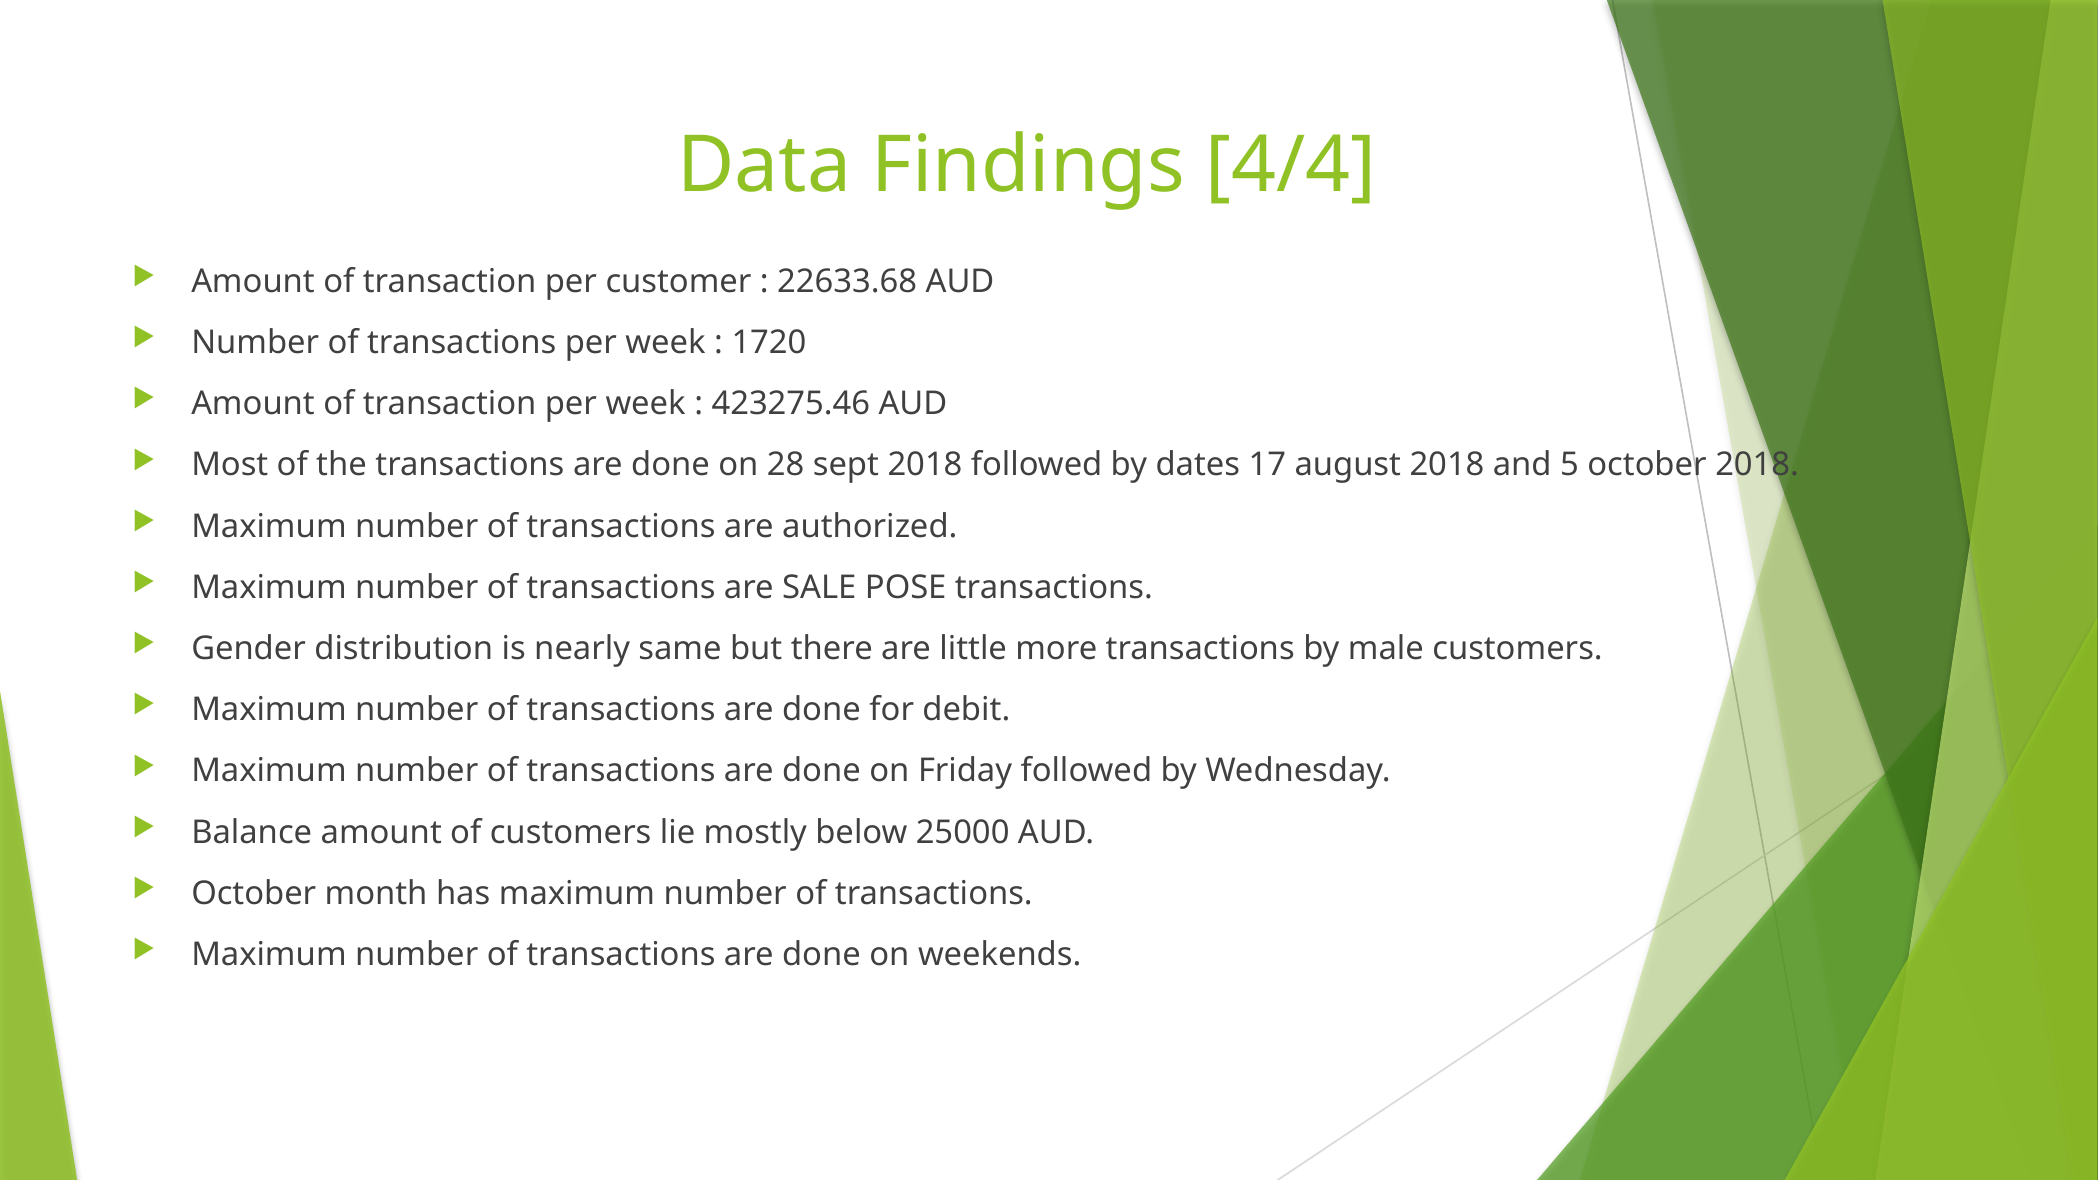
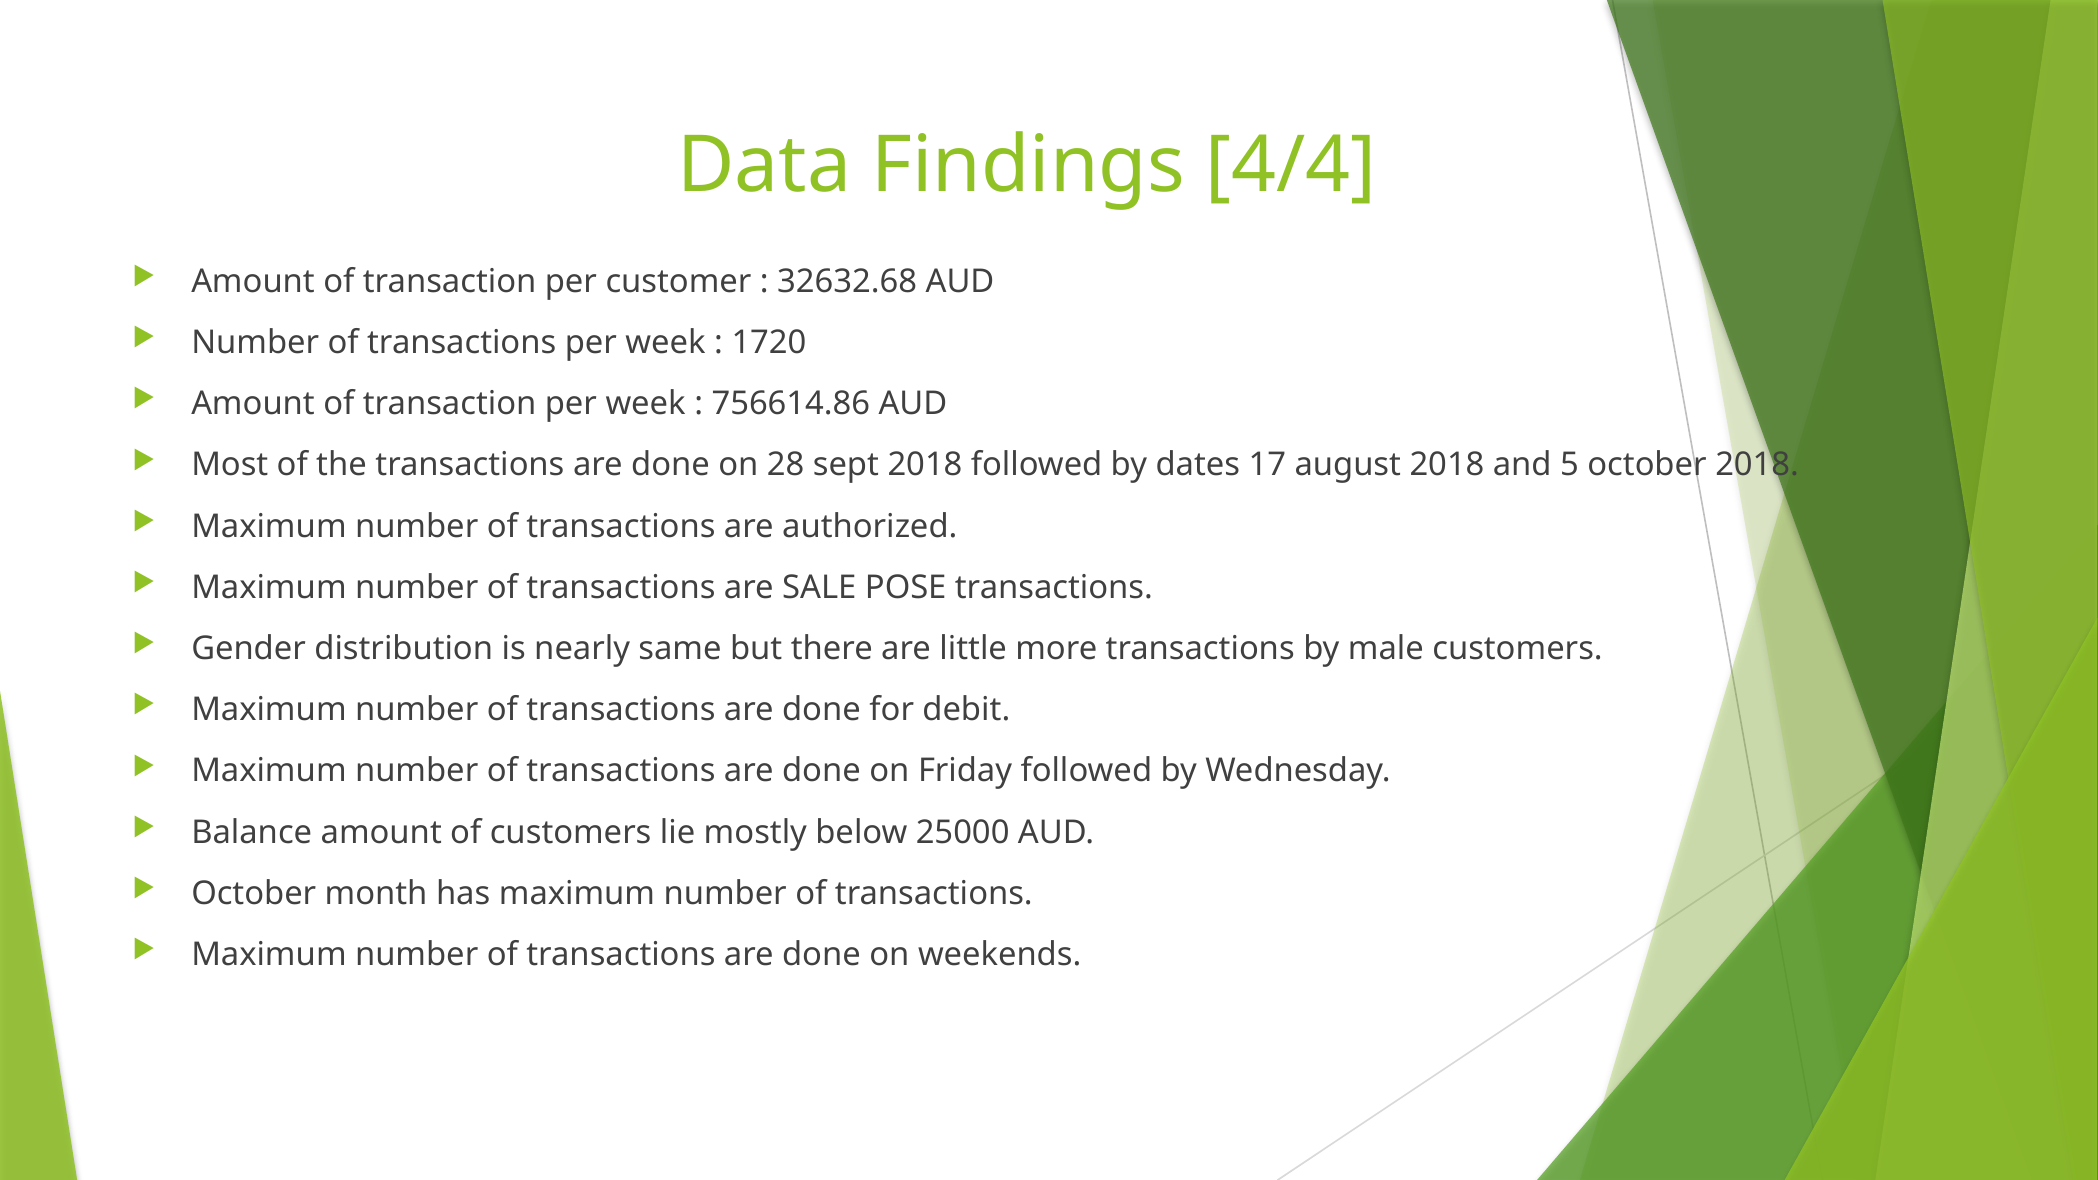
22633.68: 22633.68 -> 32632.68
423275.46: 423275.46 -> 756614.86
